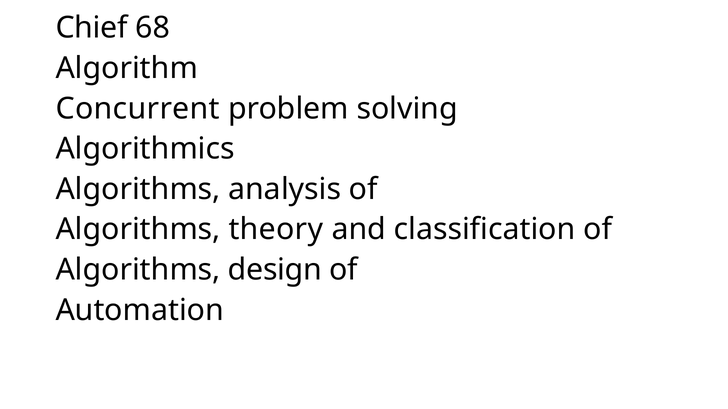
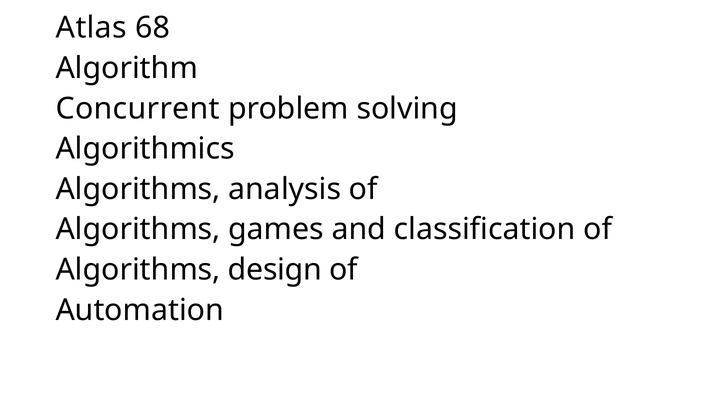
Chief: Chief -> Atlas
theory: theory -> games
